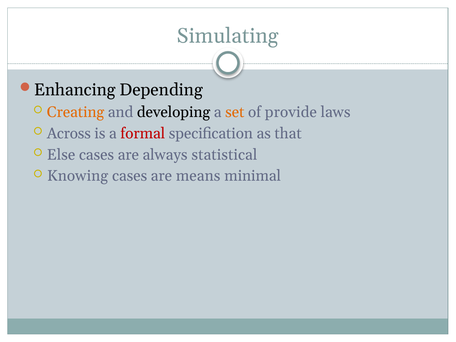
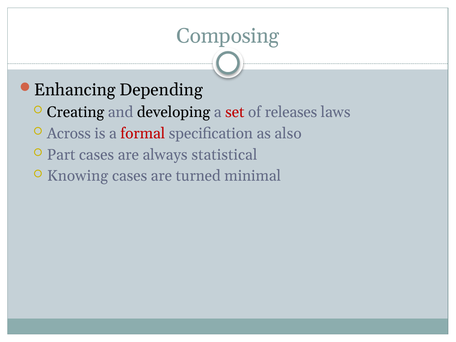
Simulating: Simulating -> Composing
Creating colour: orange -> black
set colour: orange -> red
provide: provide -> releases
that: that -> also
Else: Else -> Part
means: means -> turned
